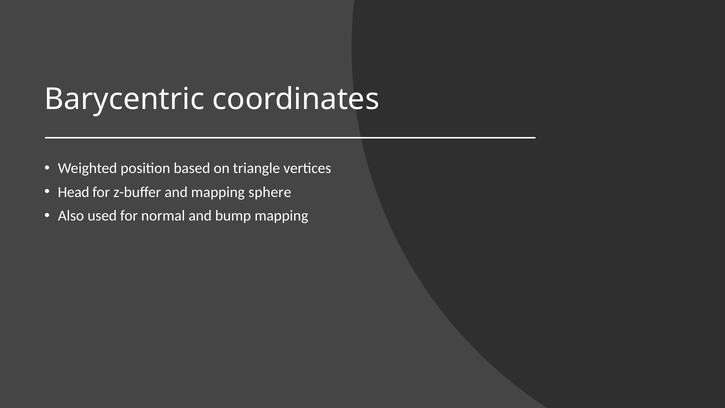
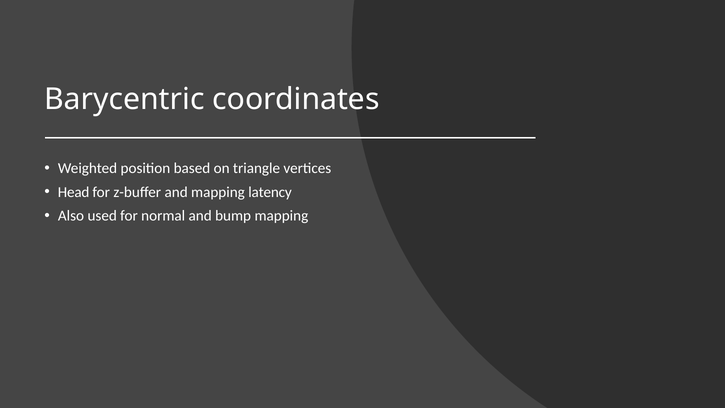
sphere: sphere -> latency
